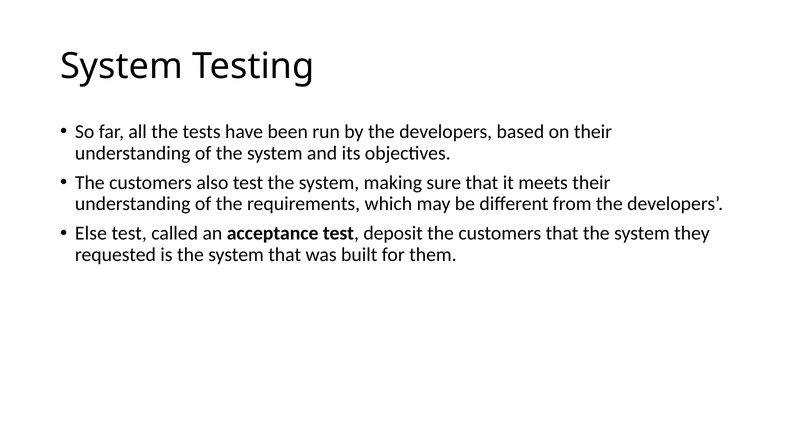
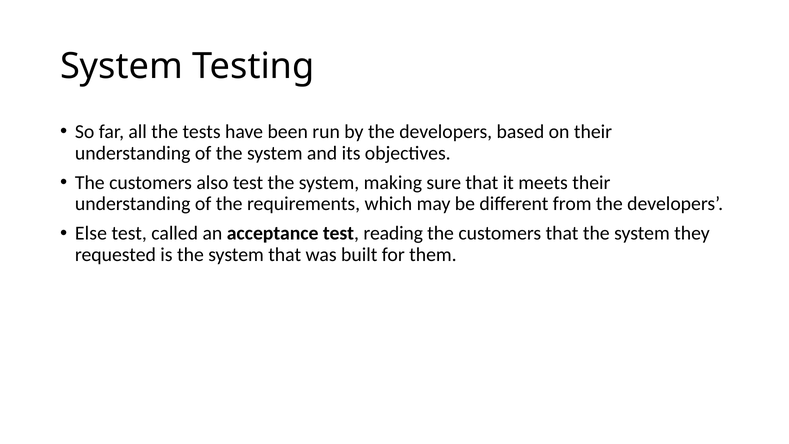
deposit: deposit -> reading
